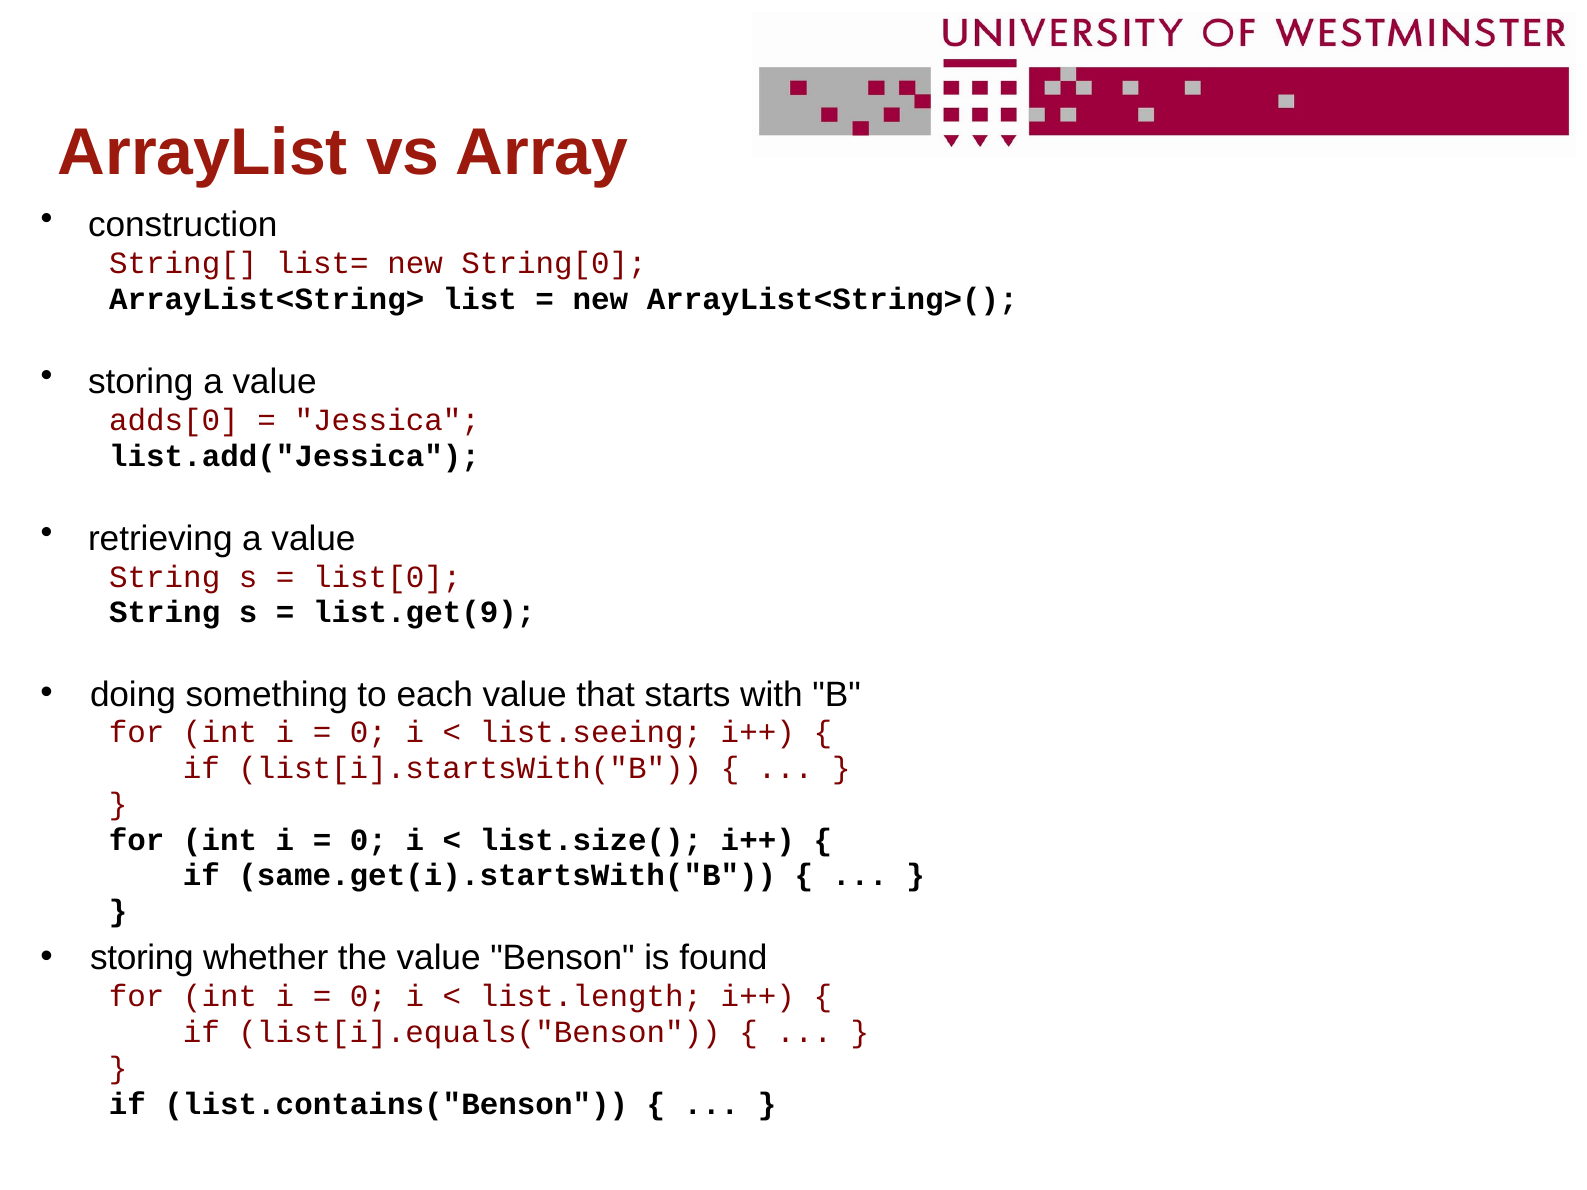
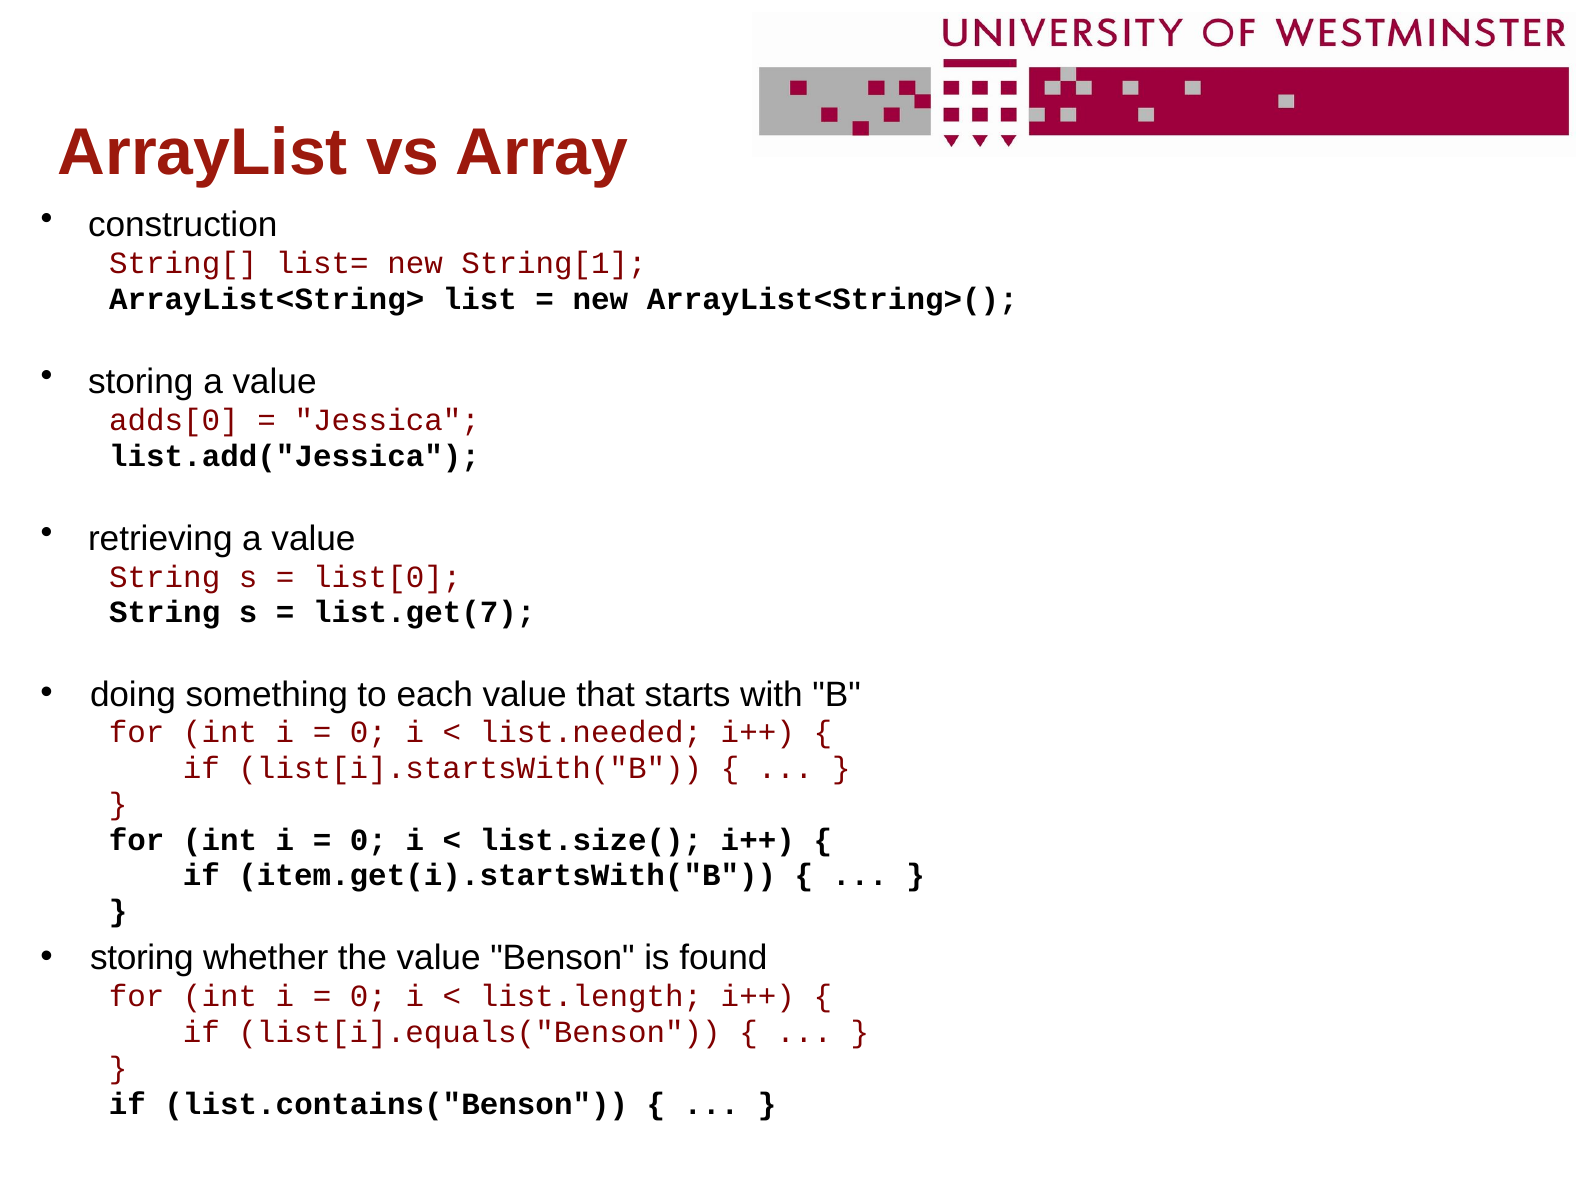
String[0: String[0 -> String[1
list.get(9: list.get(9 -> list.get(7
list.seeing: list.seeing -> list.needed
same.get(i).startsWith("B: same.get(i).startsWith("B -> item.get(i).startsWith("B
